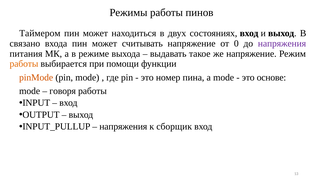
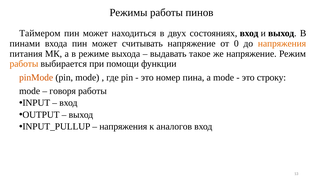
связано: связано -> пинами
напряжения at (282, 43) colour: purple -> orange
основе: основе -> строку
сборщик: сборщик -> аналогов
